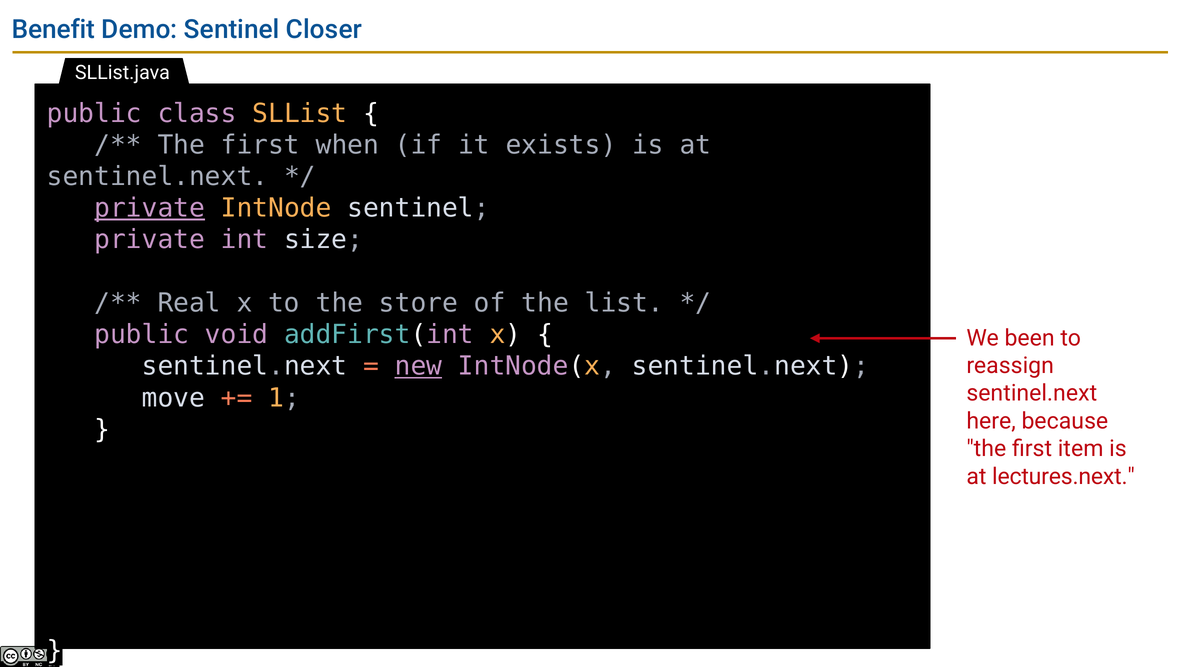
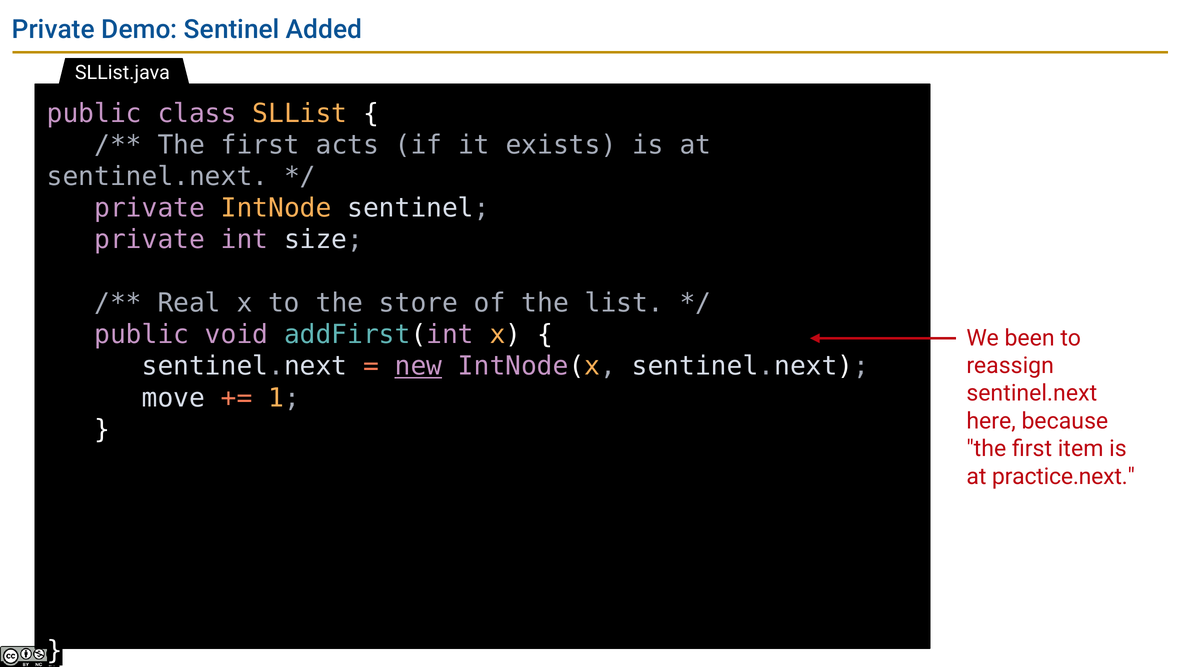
Benefit at (53, 30): Benefit -> Private
Closer: Closer -> Added
when: when -> acts
private at (150, 208) underline: present -> none
lectures.next: lectures.next -> practice.next
